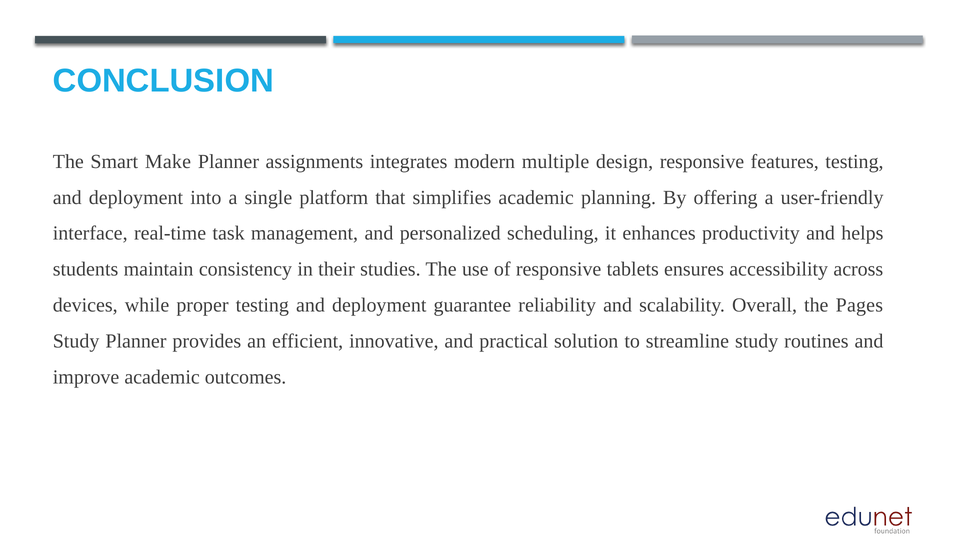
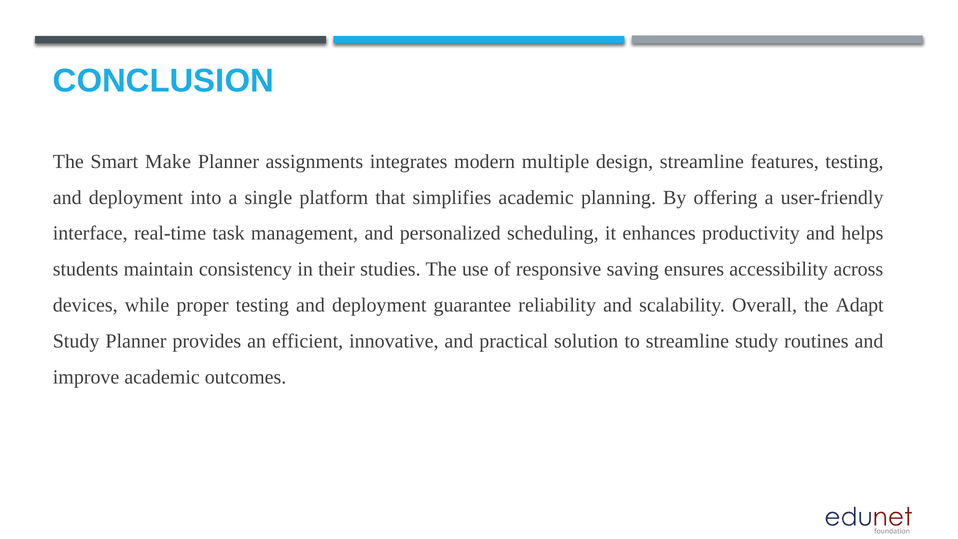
design responsive: responsive -> streamline
tablets: tablets -> saving
Pages: Pages -> Adapt
